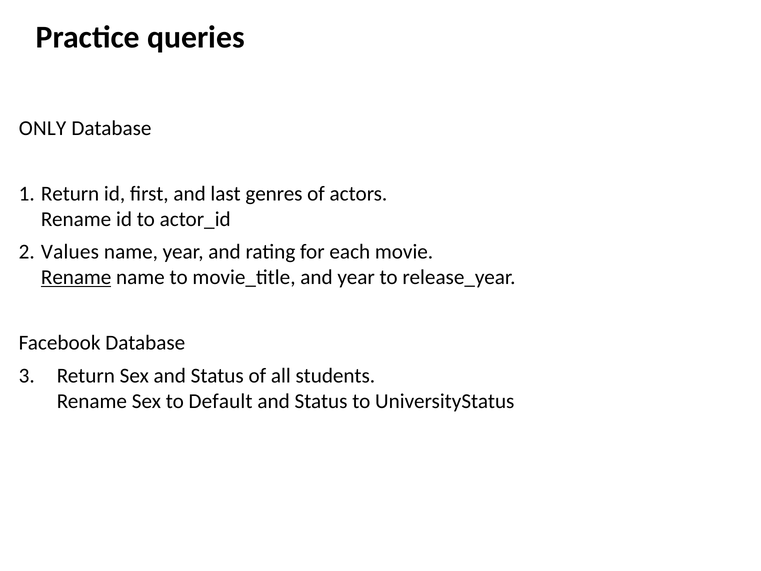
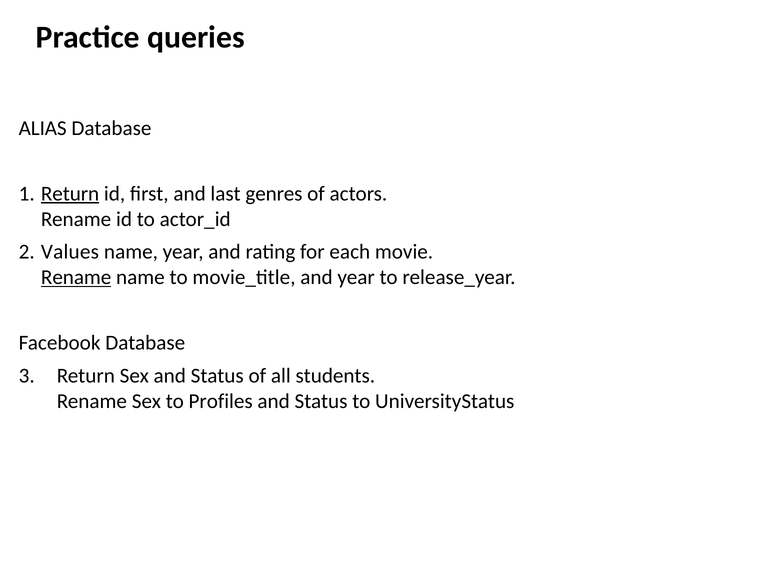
ONLY: ONLY -> ALIAS
Return at (70, 194) underline: none -> present
Default: Default -> Profiles
